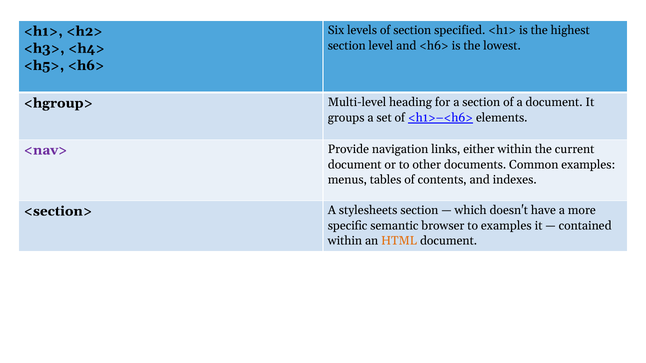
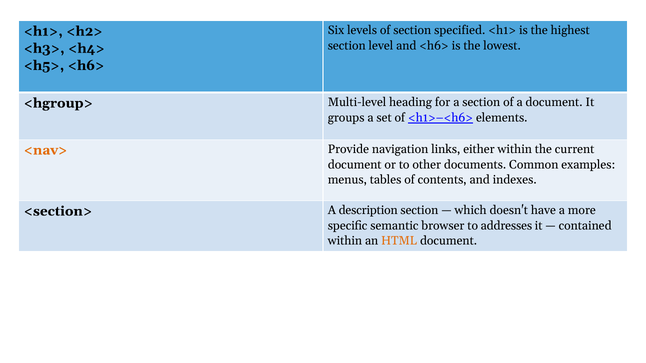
<nav> colour: purple -> orange
stylesheets: stylesheets -> description
to examples: examples -> addresses
